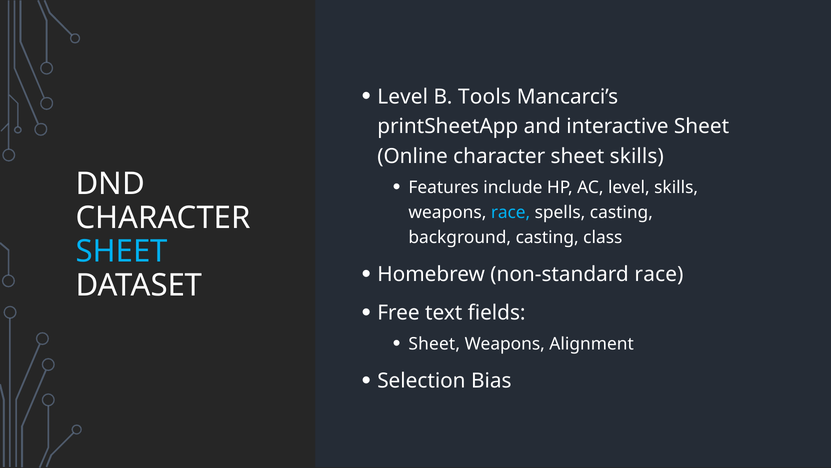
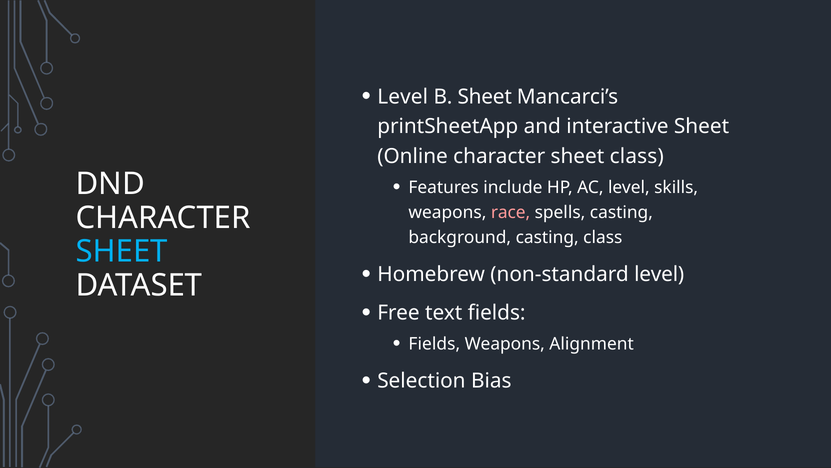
B Tools: Tools -> Sheet
sheet skills: skills -> class
race at (511, 212) colour: light blue -> pink
non-standard race: race -> level
Sheet at (434, 344): Sheet -> Fields
